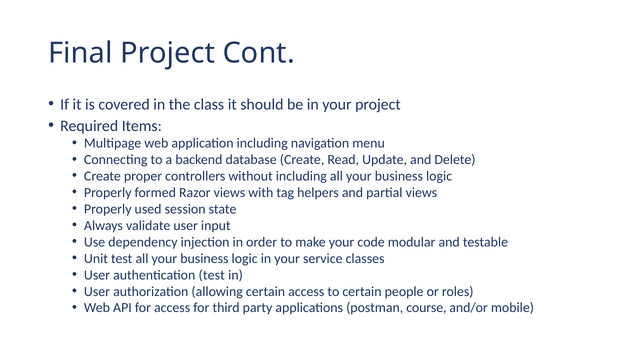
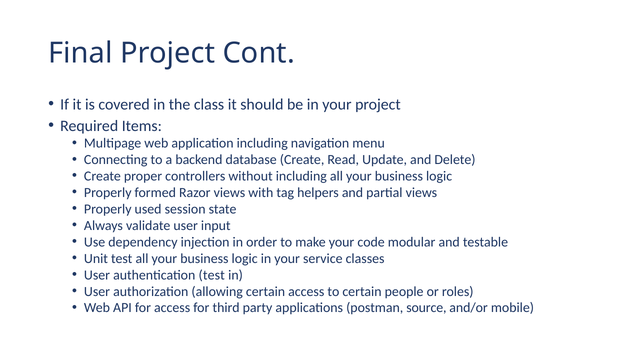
course: course -> source
